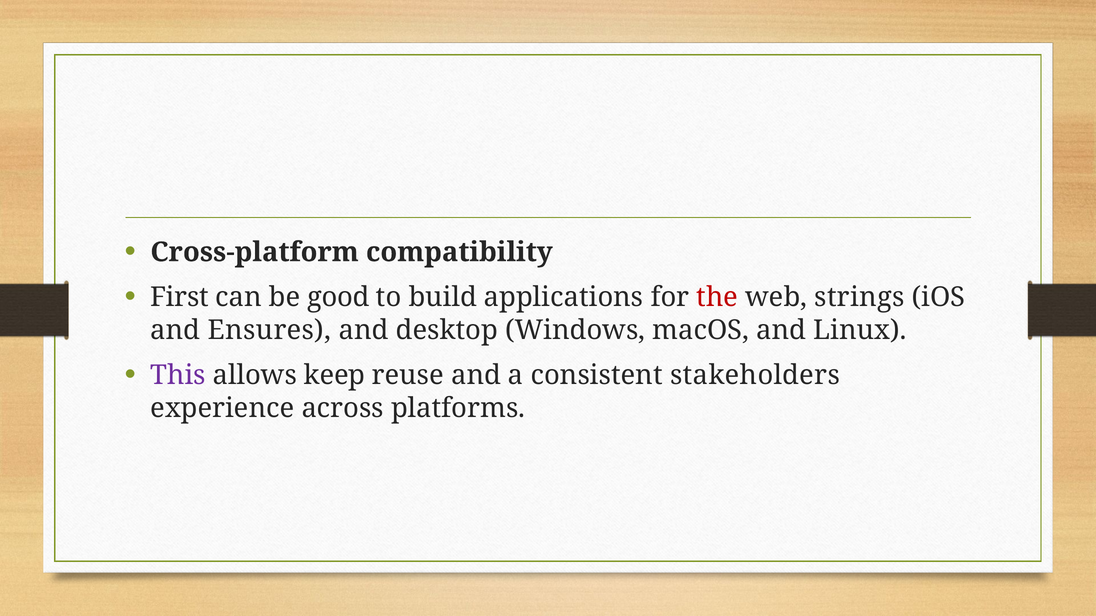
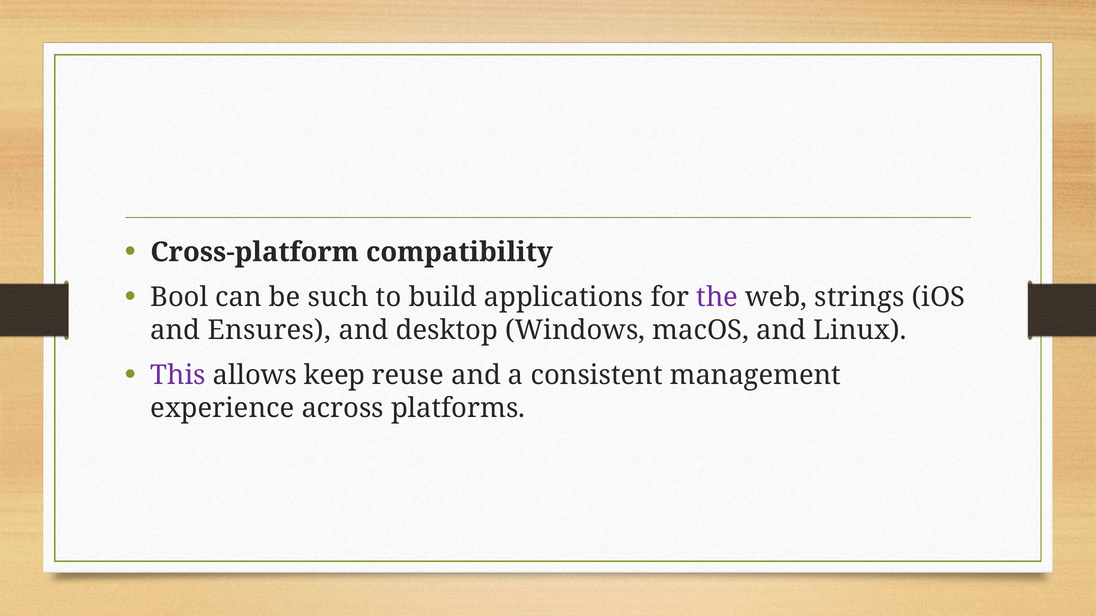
First: First -> Bool
good: good -> such
the colour: red -> purple
stakeholders: stakeholders -> management
